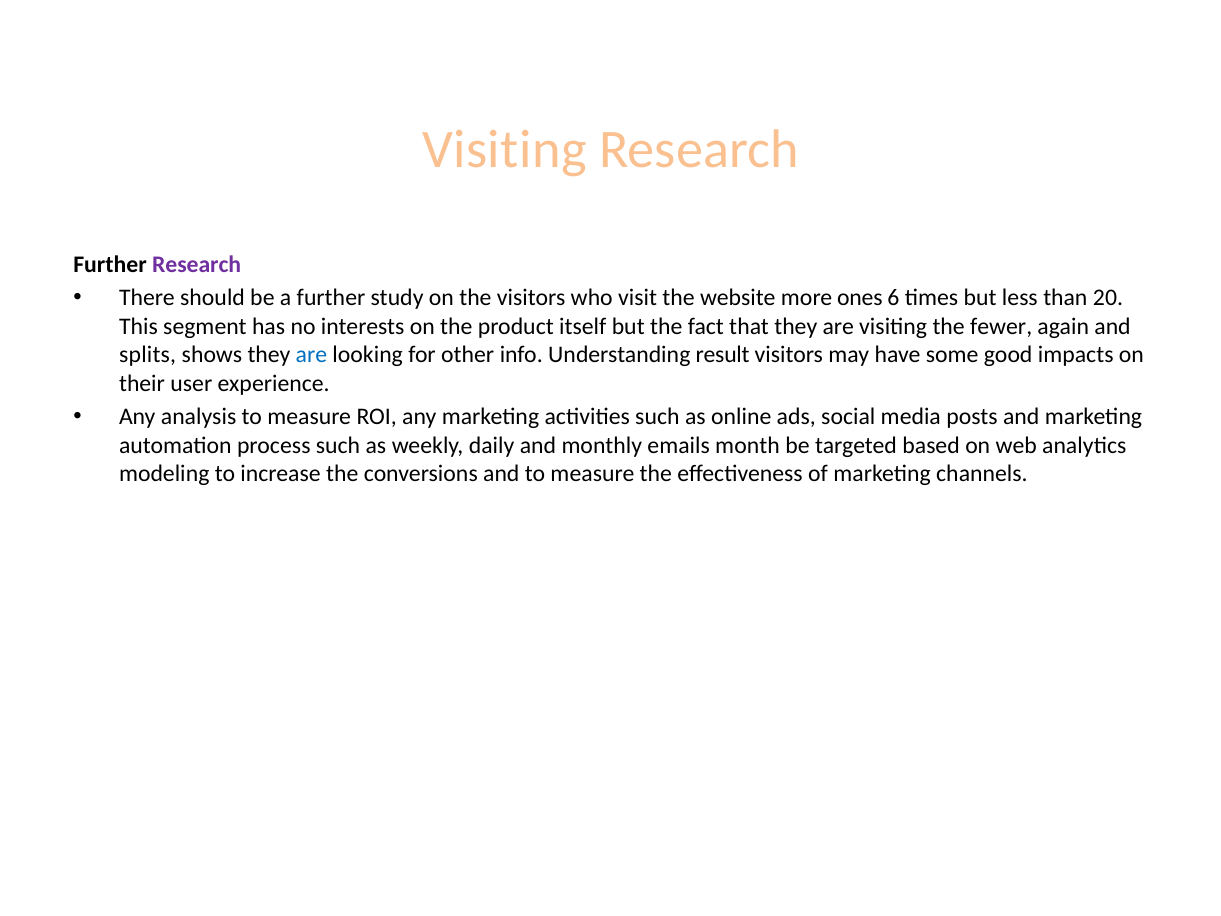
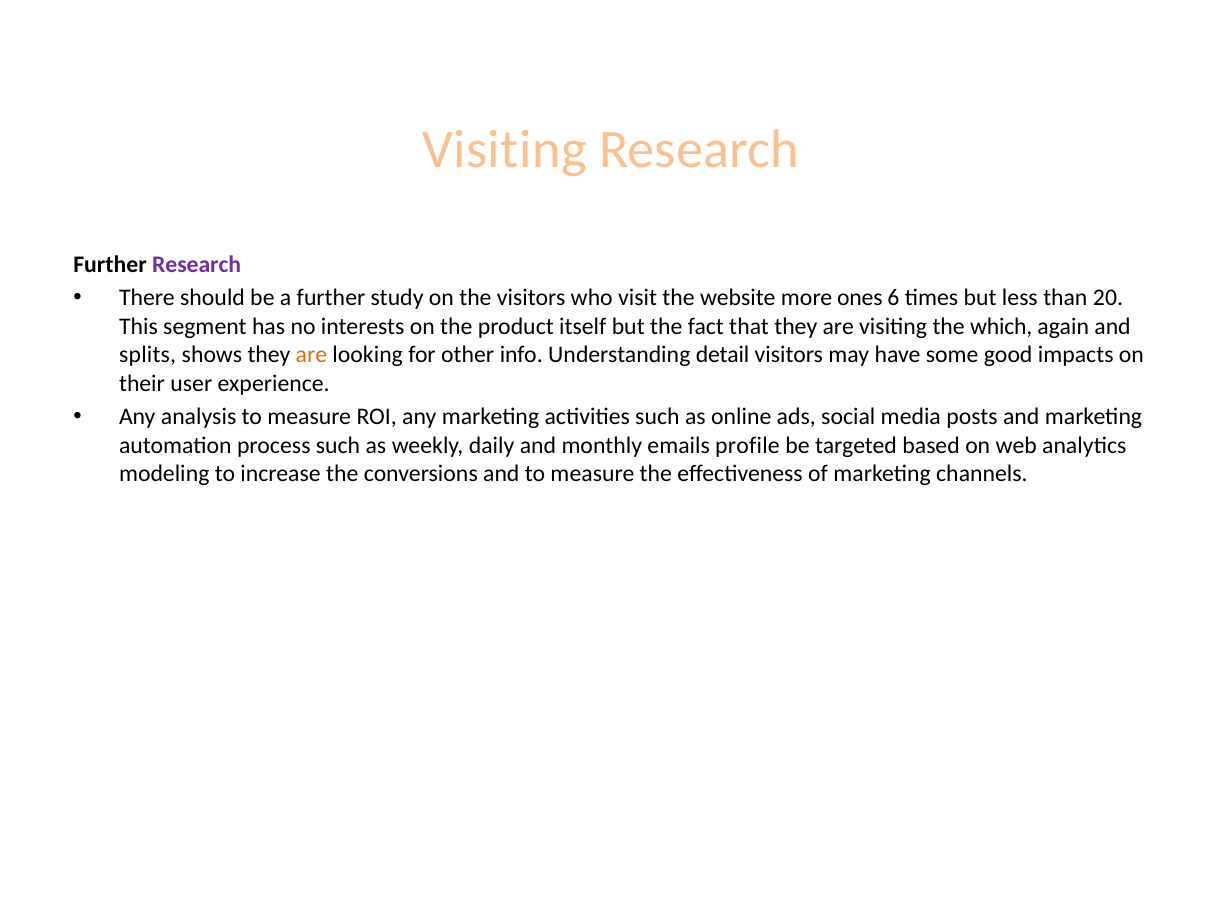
fewer: fewer -> which
are at (311, 355) colour: blue -> orange
result: result -> detail
month: month -> profile
